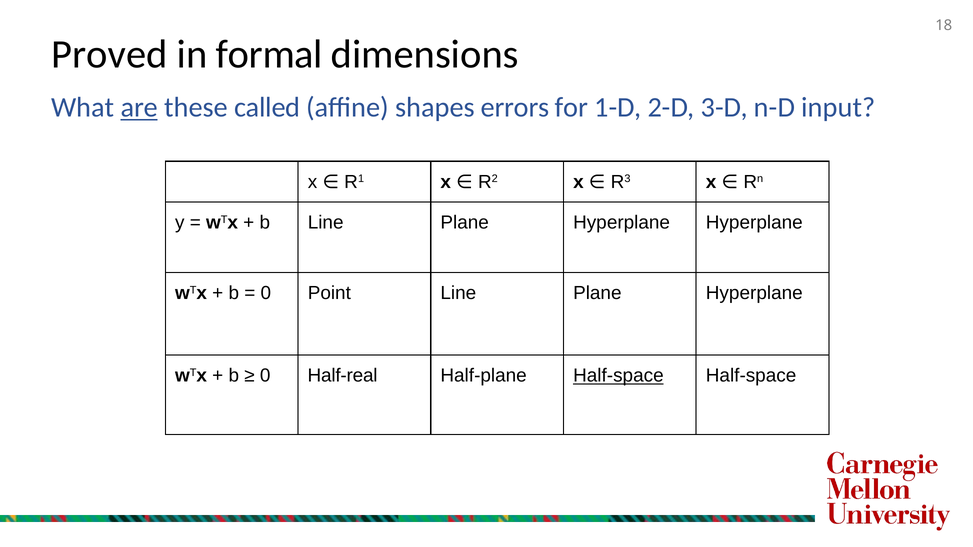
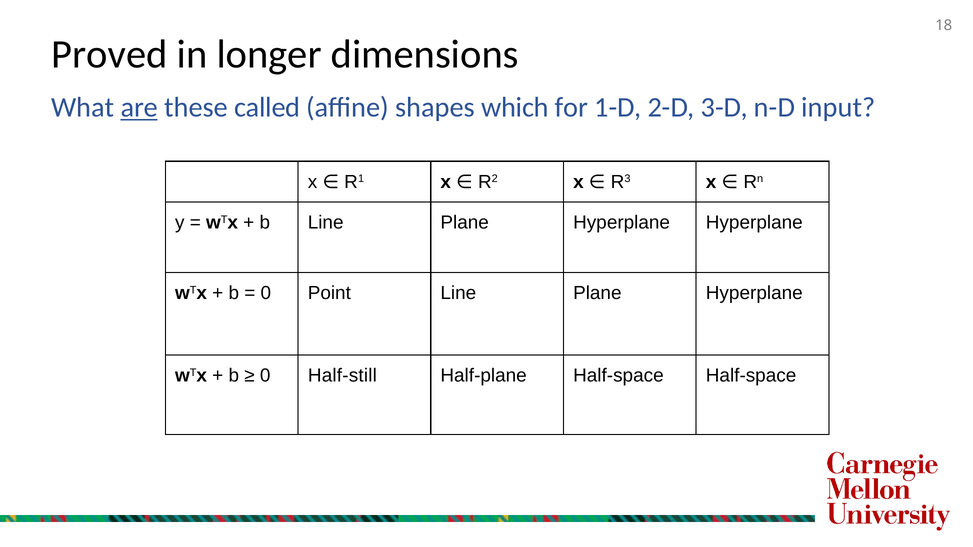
formal: formal -> longer
errors: errors -> which
Half-real: Half-real -> Half-still
Half-space at (618, 376) underline: present -> none
